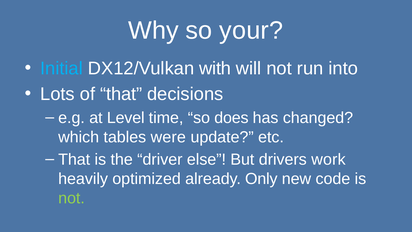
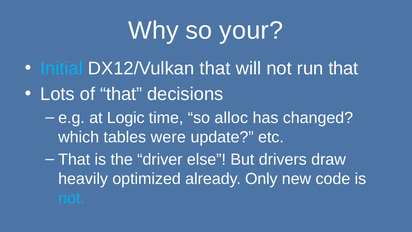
DX12/Vulkan with: with -> that
run into: into -> that
Level: Level -> Logic
does: does -> alloc
work: work -> draw
not at (72, 198) colour: light green -> light blue
